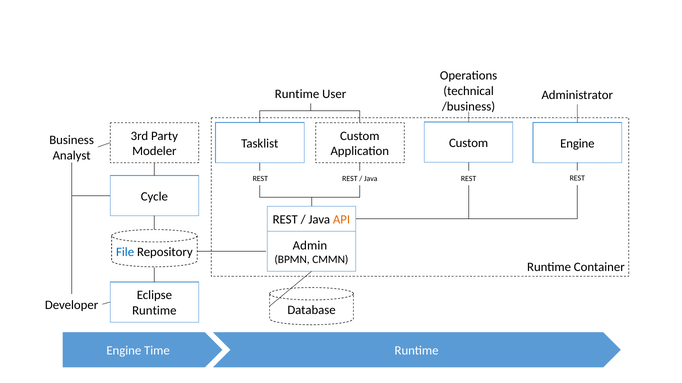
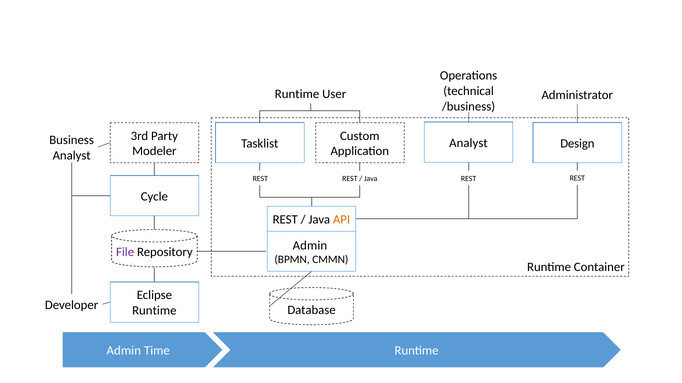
Custom at (469, 143): Custom -> Analyst
Engine at (577, 144): Engine -> Design
File colour: blue -> purple
Engine at (124, 351): Engine -> Admin
